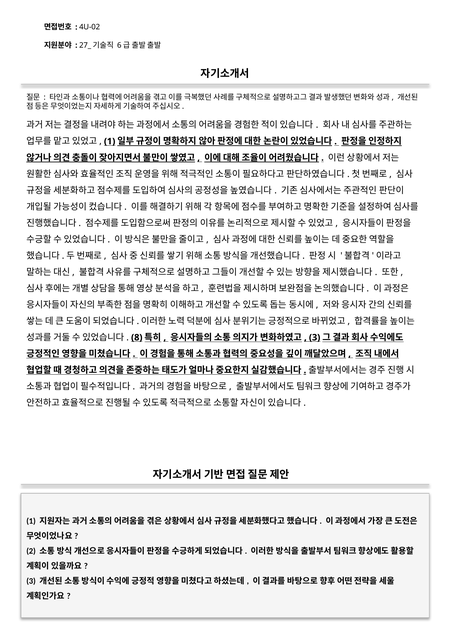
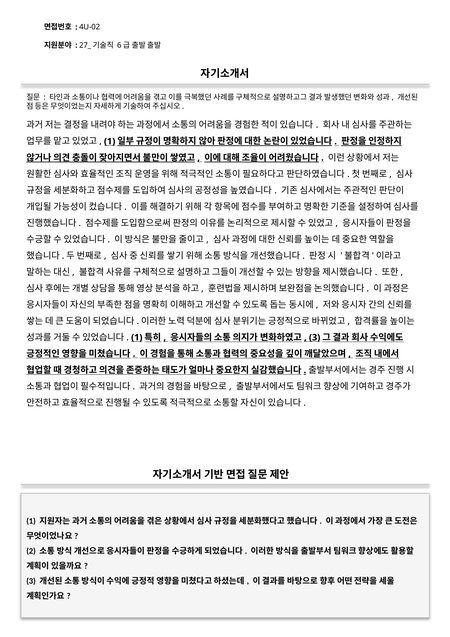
8 at (137, 337): 8 -> 1
